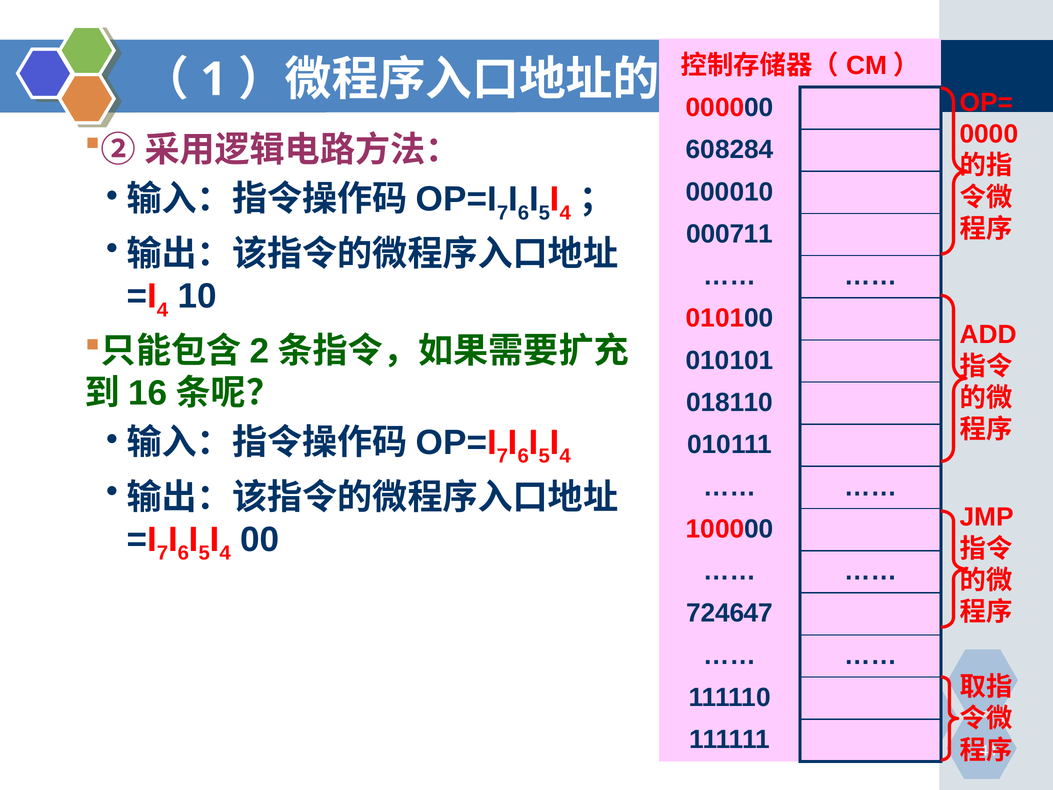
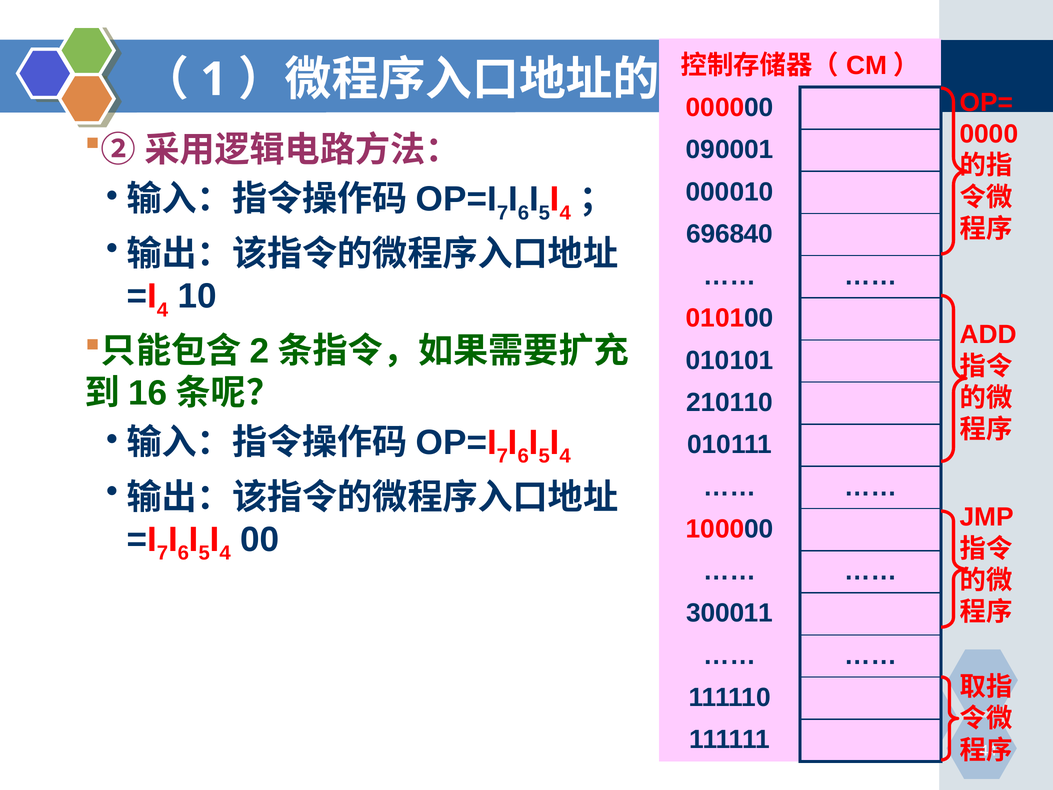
608284: 608284 -> 090001
000711: 000711 -> 696840
018110: 018110 -> 210110
724647: 724647 -> 300011
